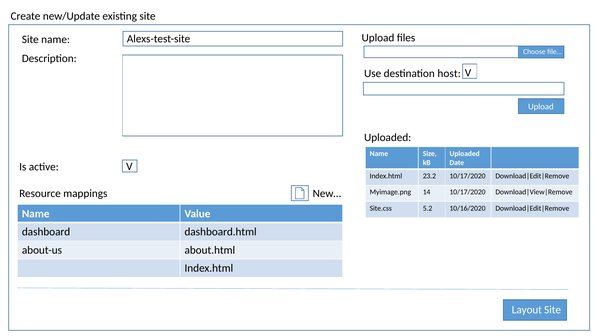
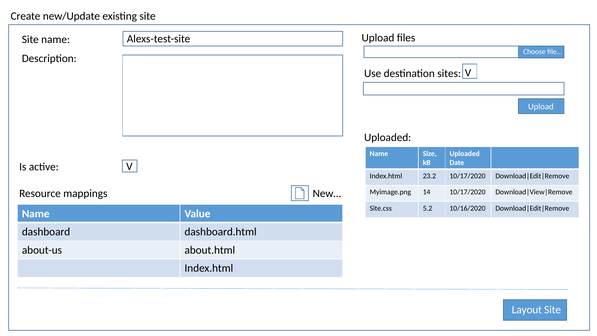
host: host -> sites
